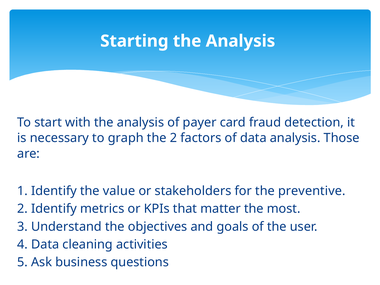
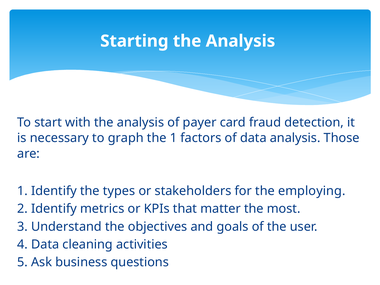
the 2: 2 -> 1
value: value -> types
preventive: preventive -> employing
